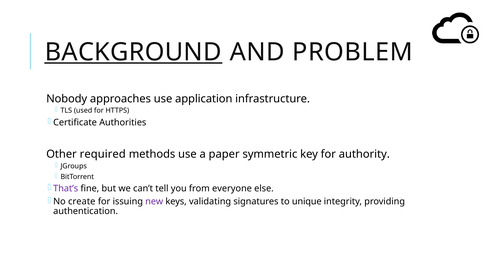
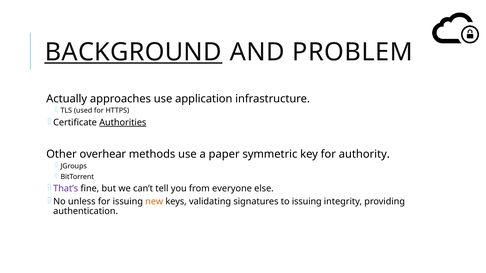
Nobody: Nobody -> Actually
Authorities underline: none -> present
required: required -> overhear
create: create -> unless
new colour: purple -> orange
to unique: unique -> issuing
